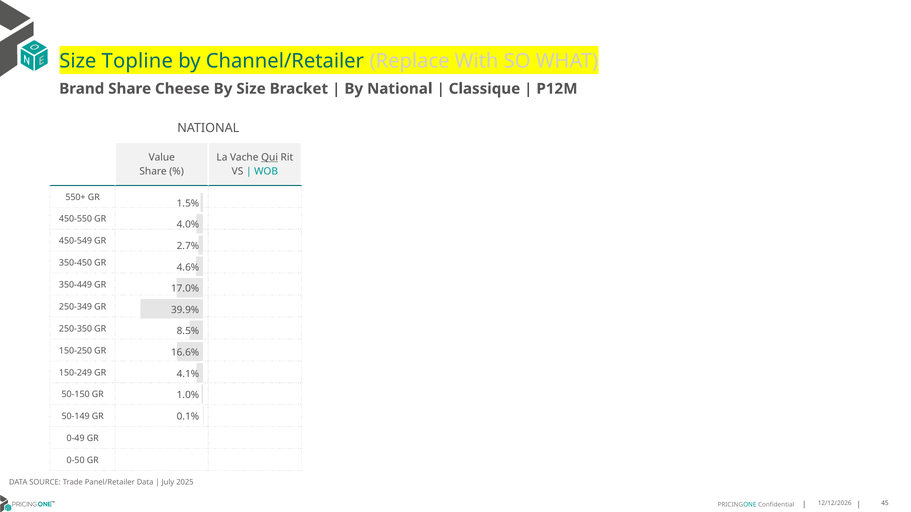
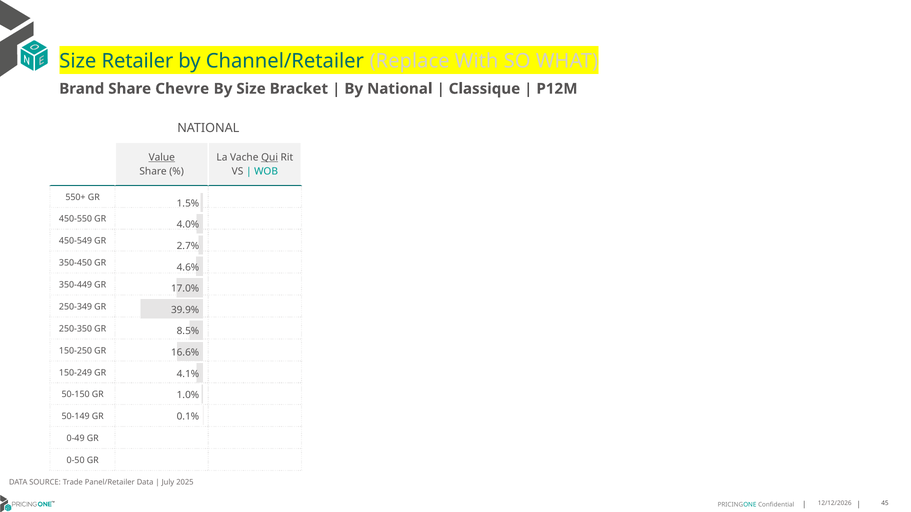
Topline: Topline -> Retailer
Cheese: Cheese -> Chevre
Value underline: none -> present
